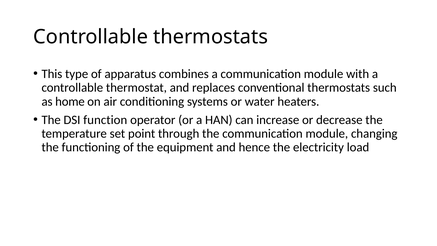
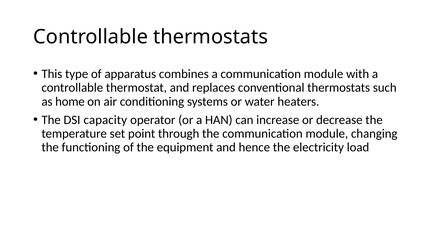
function: function -> capacity
